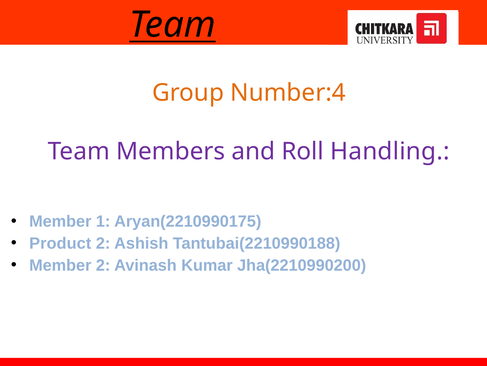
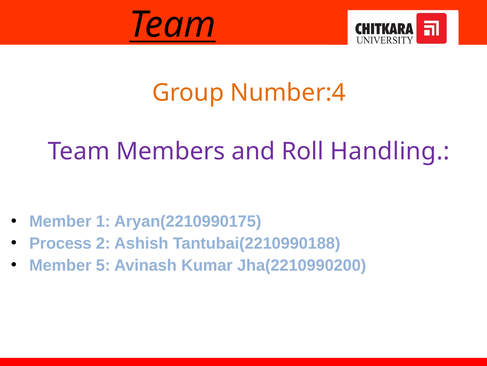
Product: Product -> Process
Member 2: 2 -> 5
